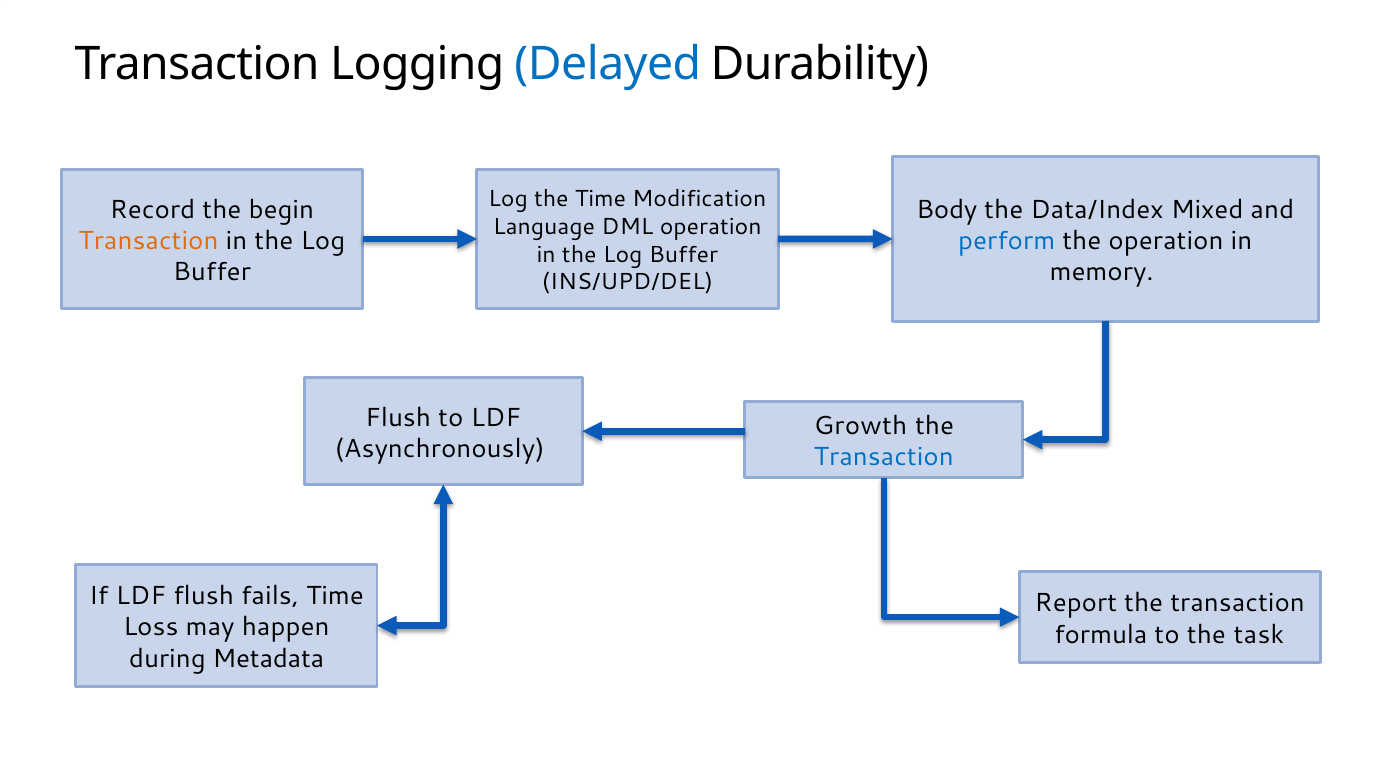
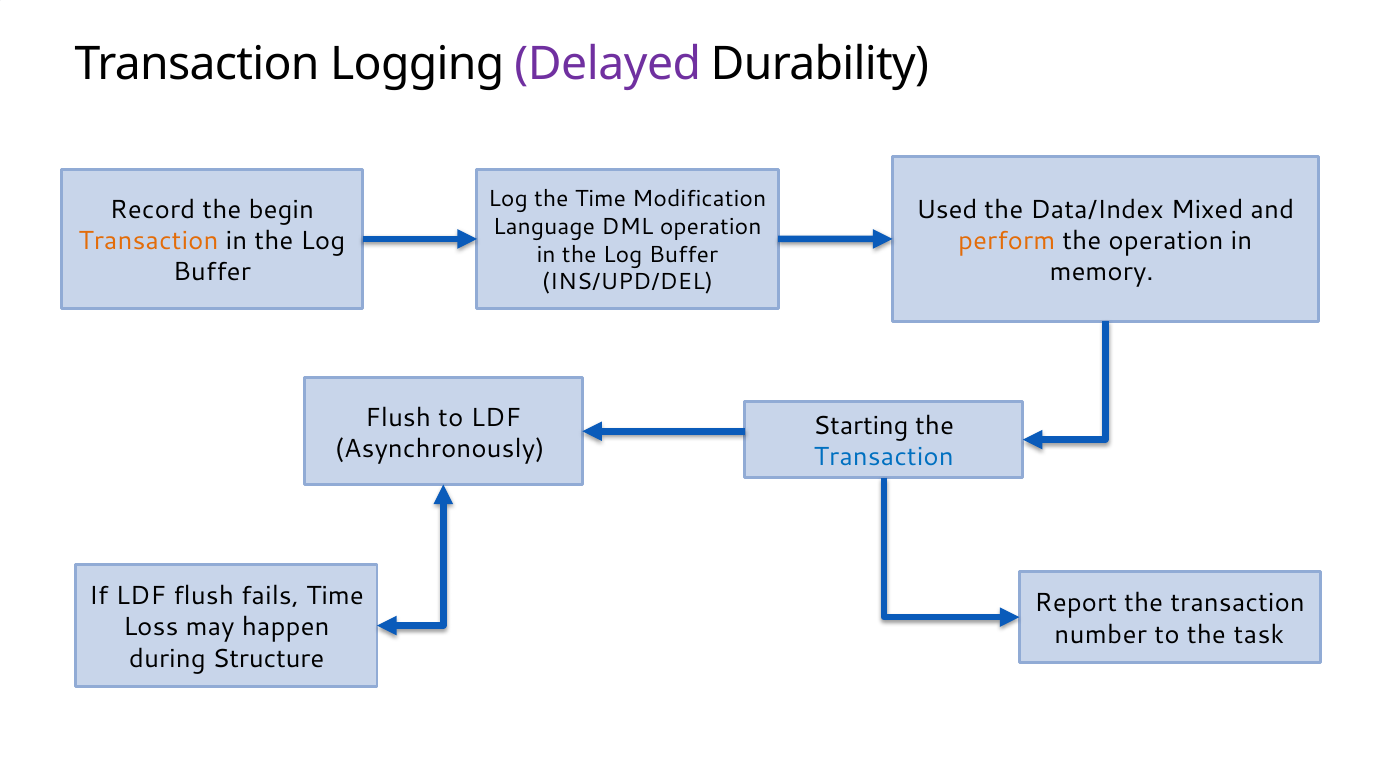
Delayed colour: blue -> purple
Body: Body -> Used
perform colour: blue -> orange
Growth: Growth -> Starting
formula: formula -> number
Metadata: Metadata -> Structure
